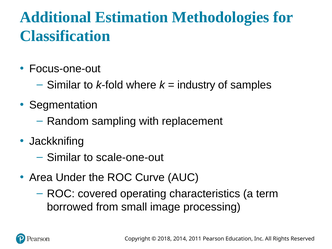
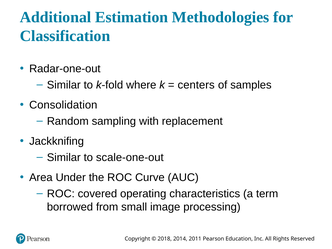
Focus-one-out: Focus-one-out -> Radar-one-out
industry: industry -> centers
Segmentation: Segmentation -> Consolidation
